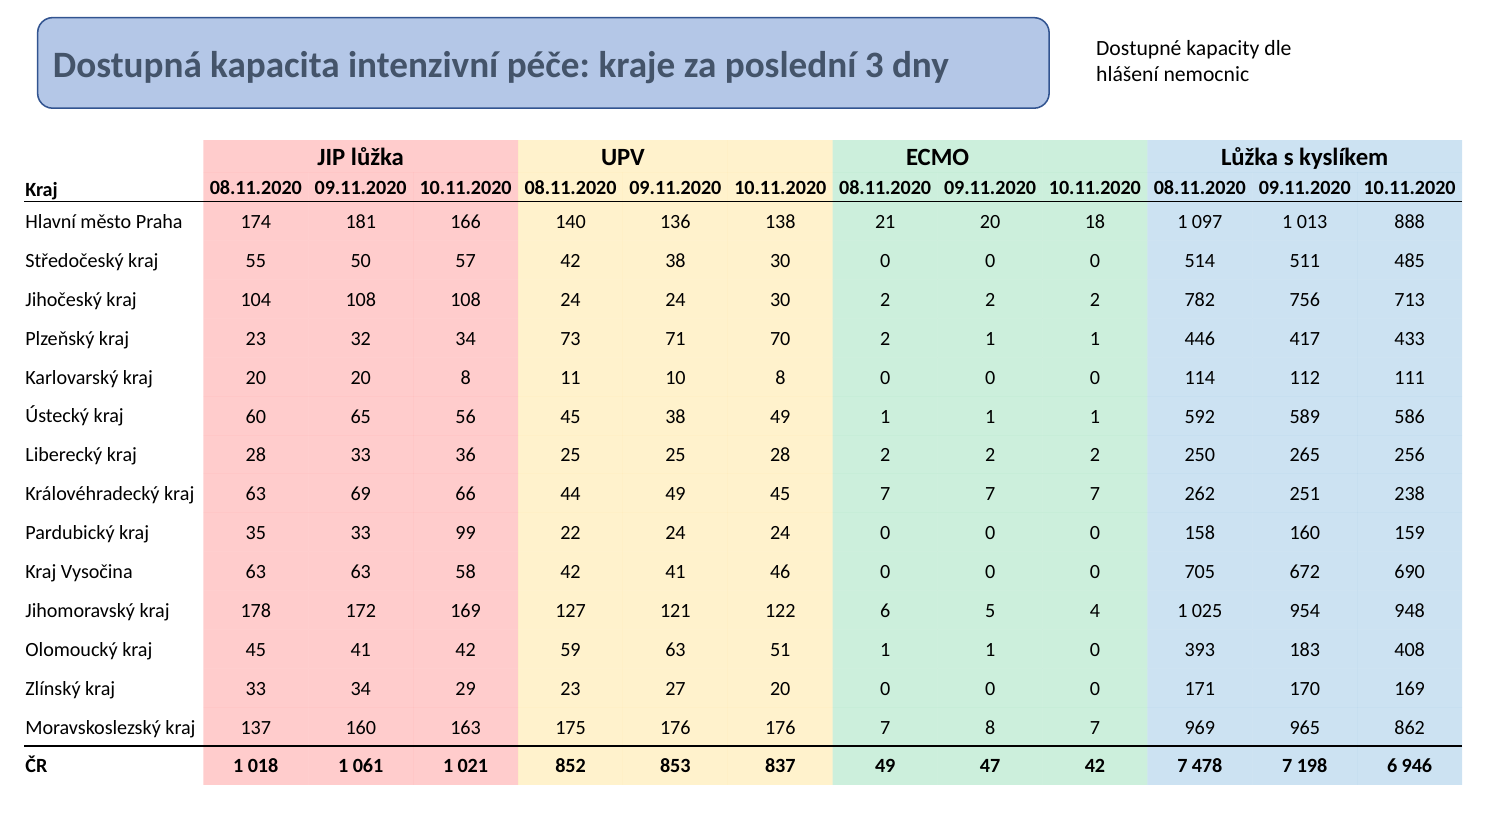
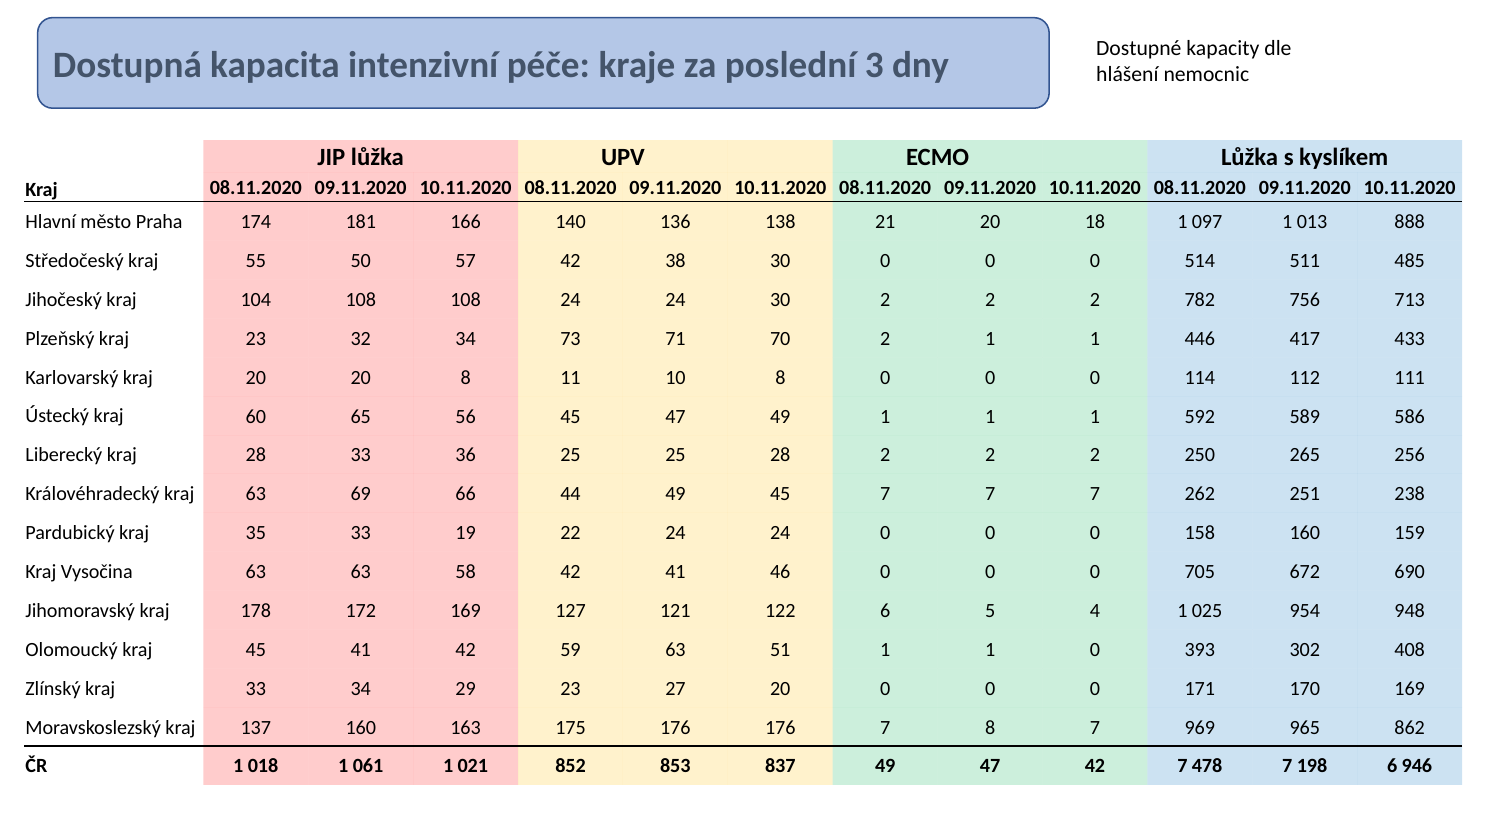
45 38: 38 -> 47
99: 99 -> 19
183: 183 -> 302
